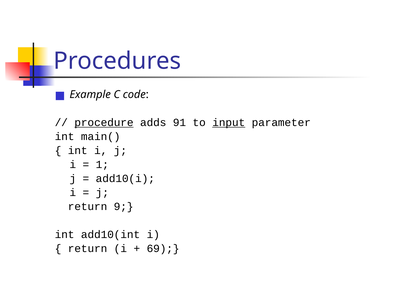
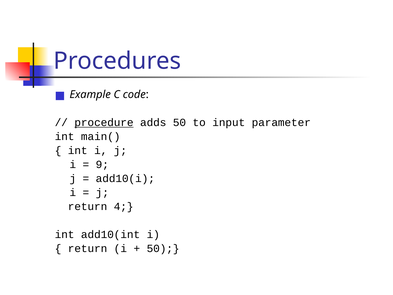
adds 91: 91 -> 50
input underline: present -> none
1: 1 -> 9
9: 9 -> 4
69 at (163, 248): 69 -> 50
